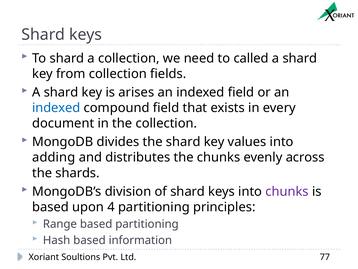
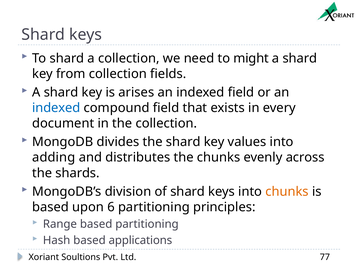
called: called -> might
chunks at (287, 191) colour: purple -> orange
4: 4 -> 6
information: information -> applications
